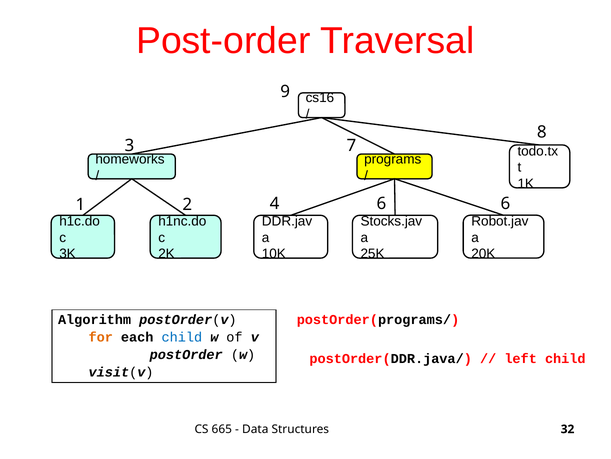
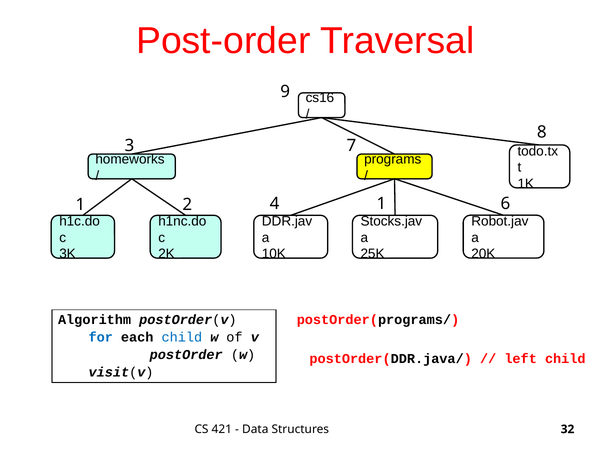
4 6: 6 -> 1
for colour: orange -> blue
665: 665 -> 421
